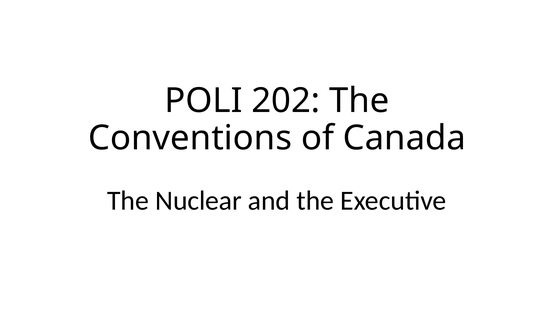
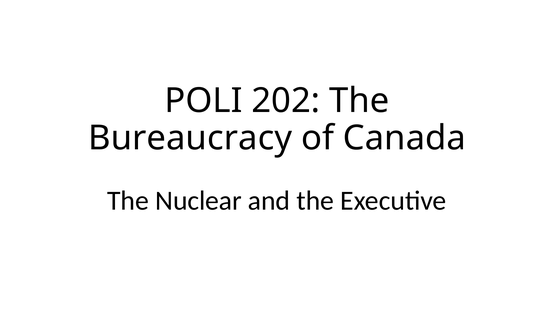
Conventions: Conventions -> Bureaucracy
